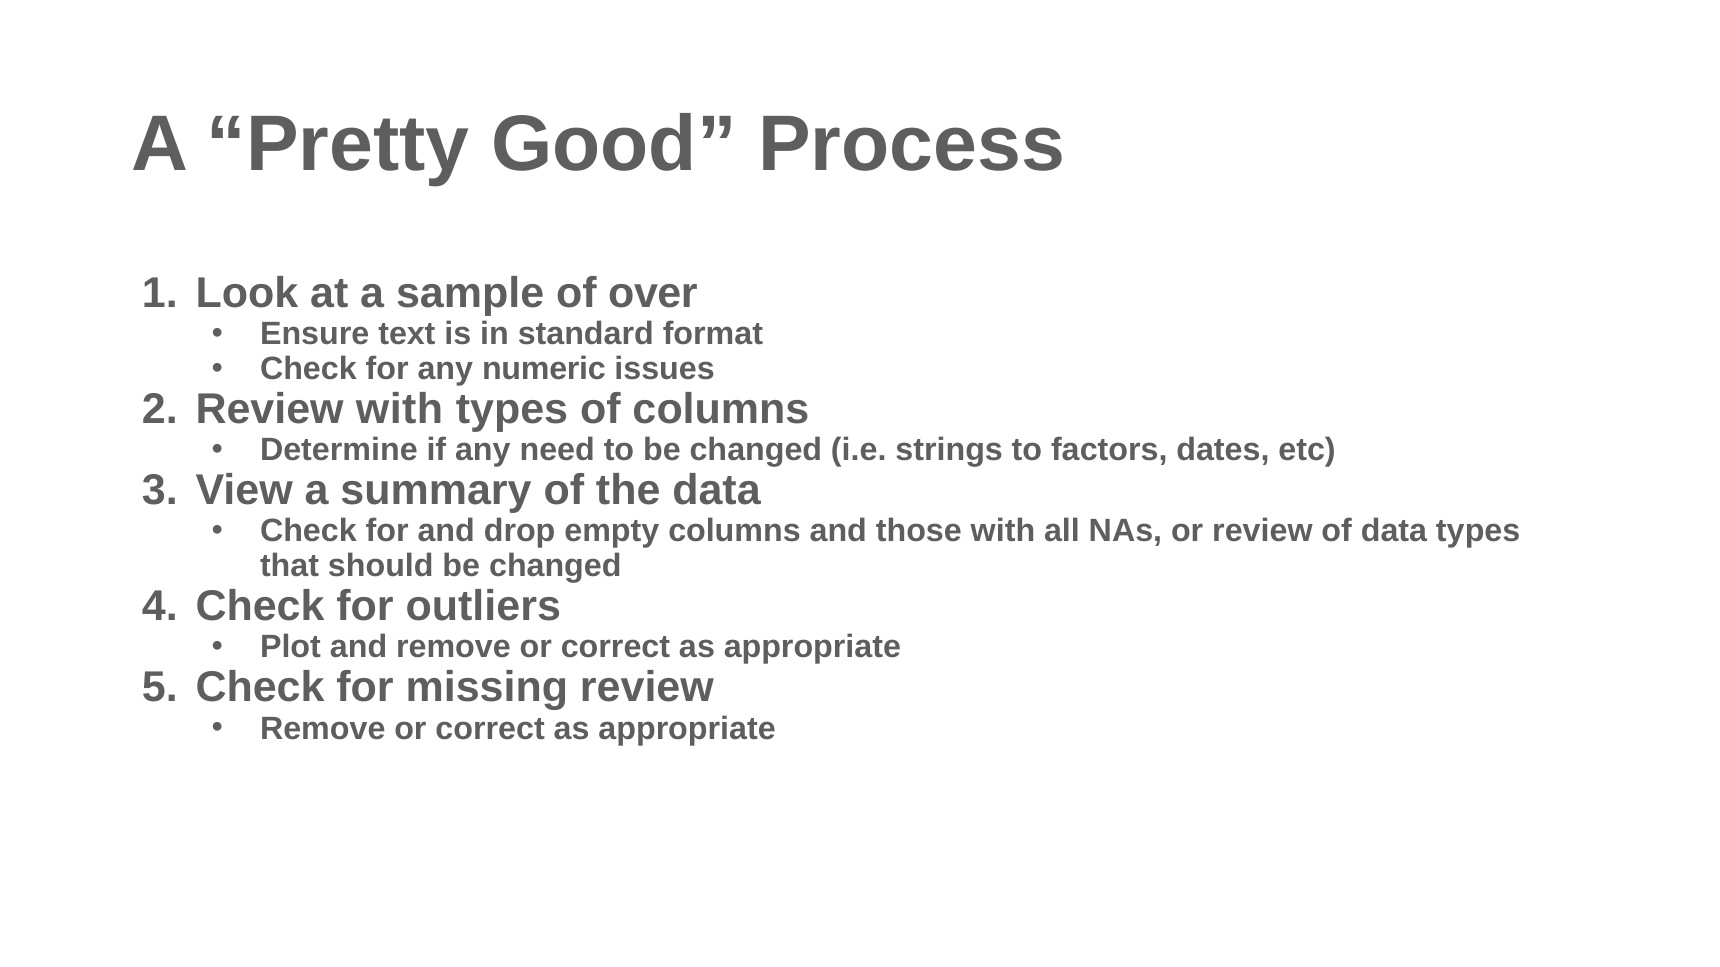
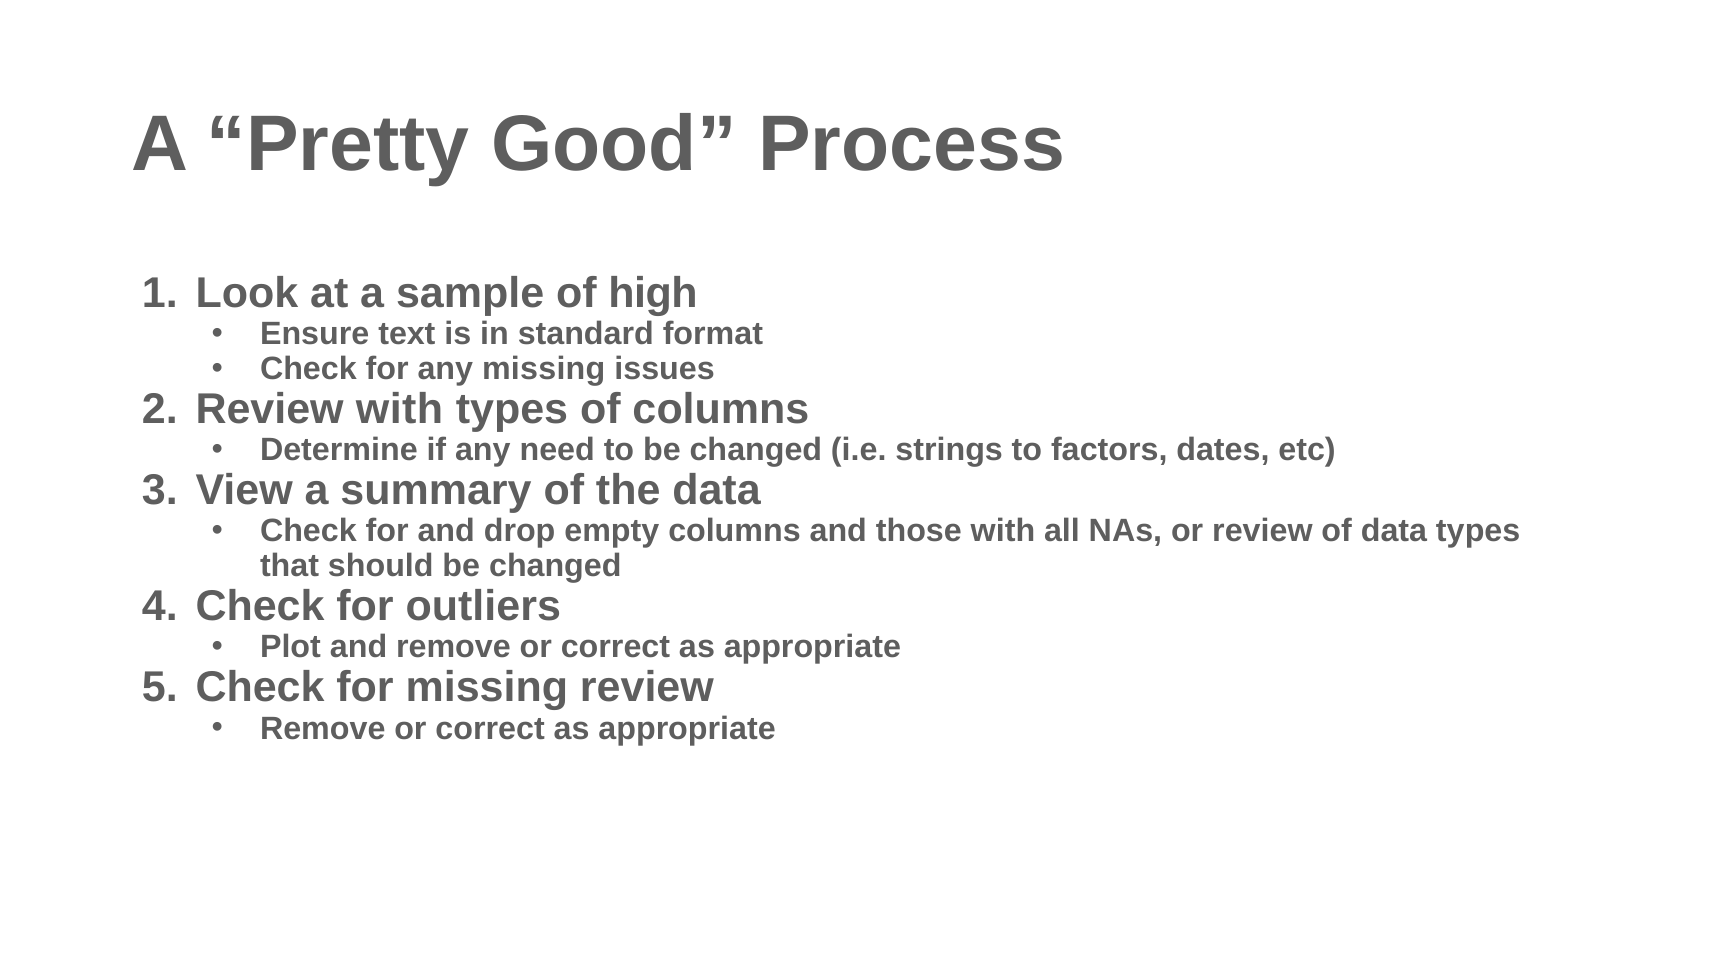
over: over -> high
any numeric: numeric -> missing
